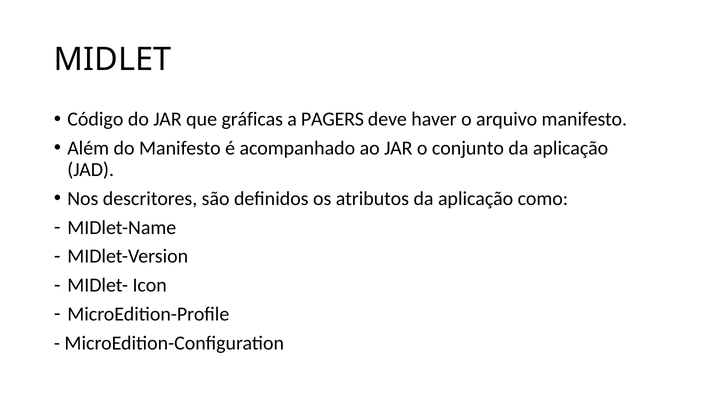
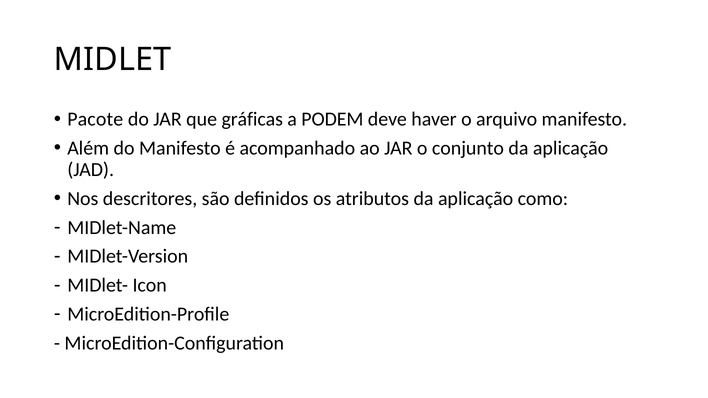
Código: Código -> Pacote
PAGERS: PAGERS -> PODEM
